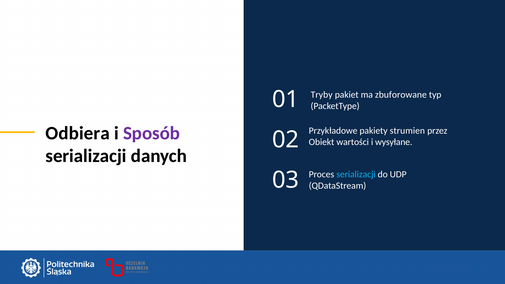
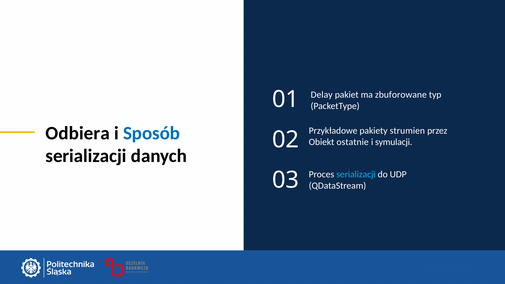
Tryby: Tryby -> Delay
Sposób colour: purple -> blue
wartości: wartości -> ostatnie
wysyłane: wysyłane -> symulacji
